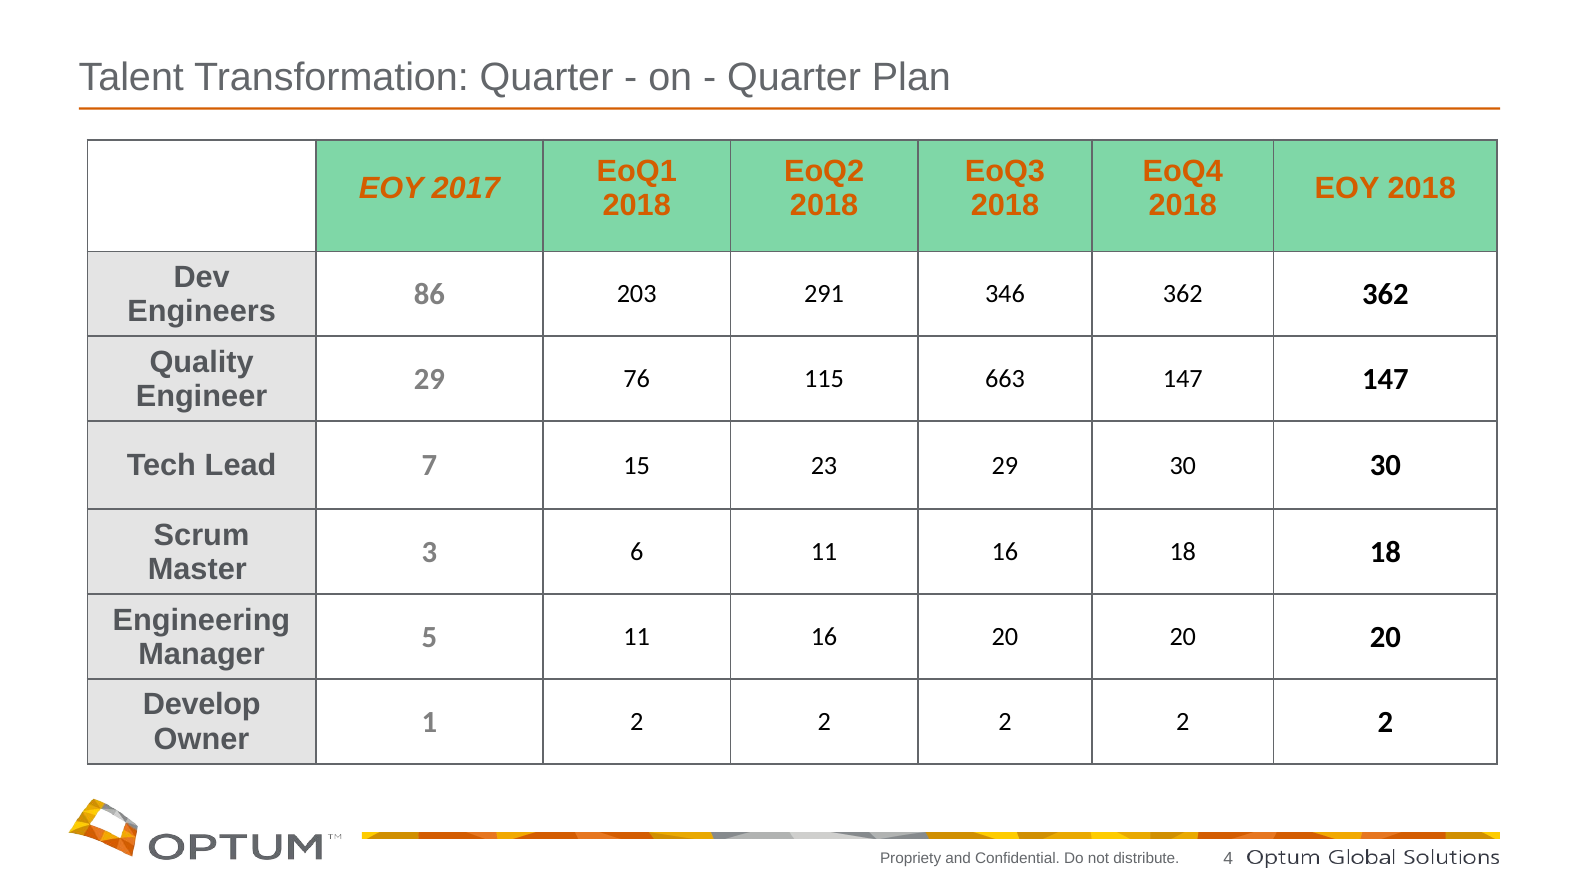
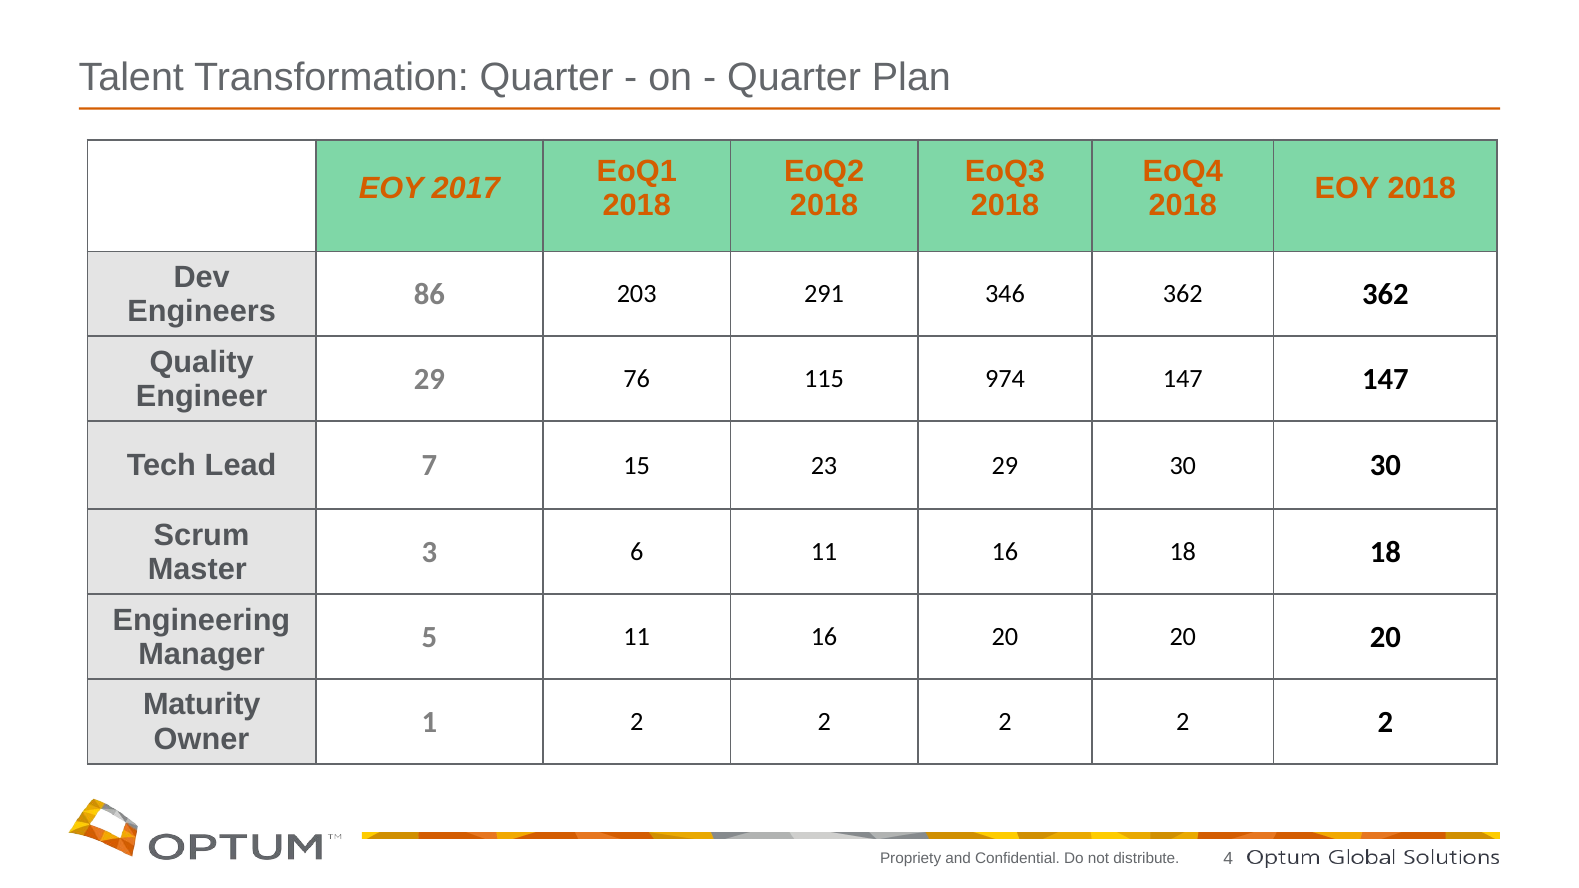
663: 663 -> 974
Develop: Develop -> Maturity
